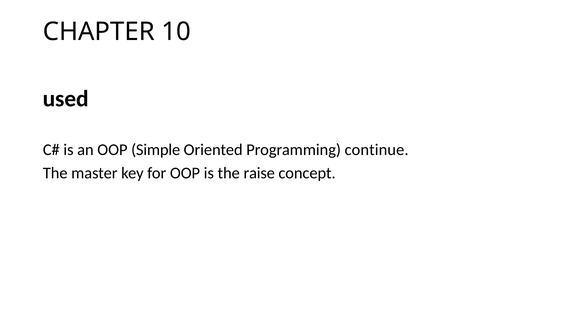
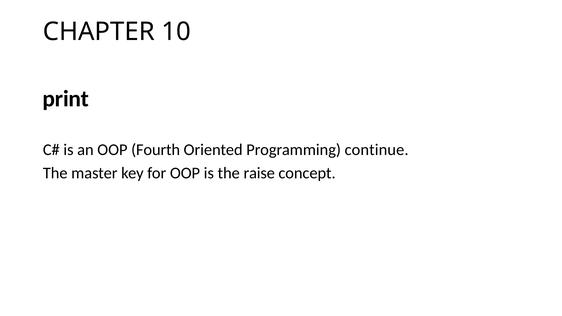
used: used -> print
Simple: Simple -> Fourth
